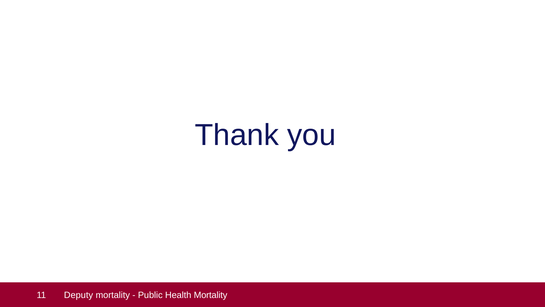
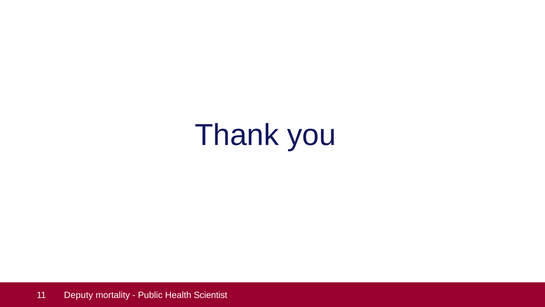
Health Mortality: Mortality -> Scientist
